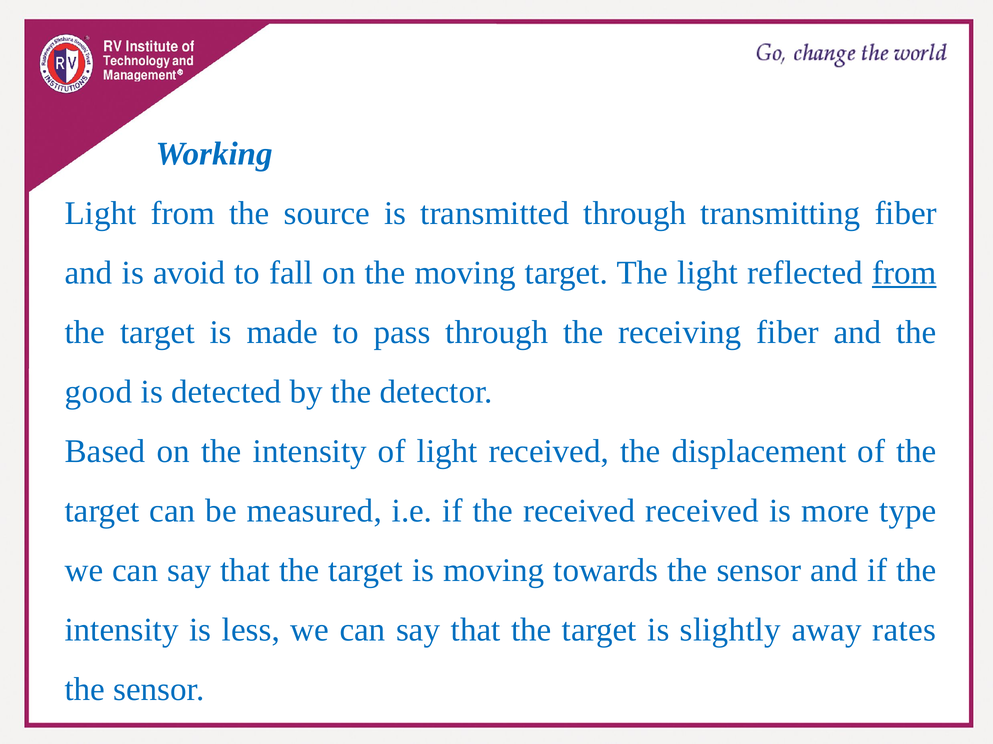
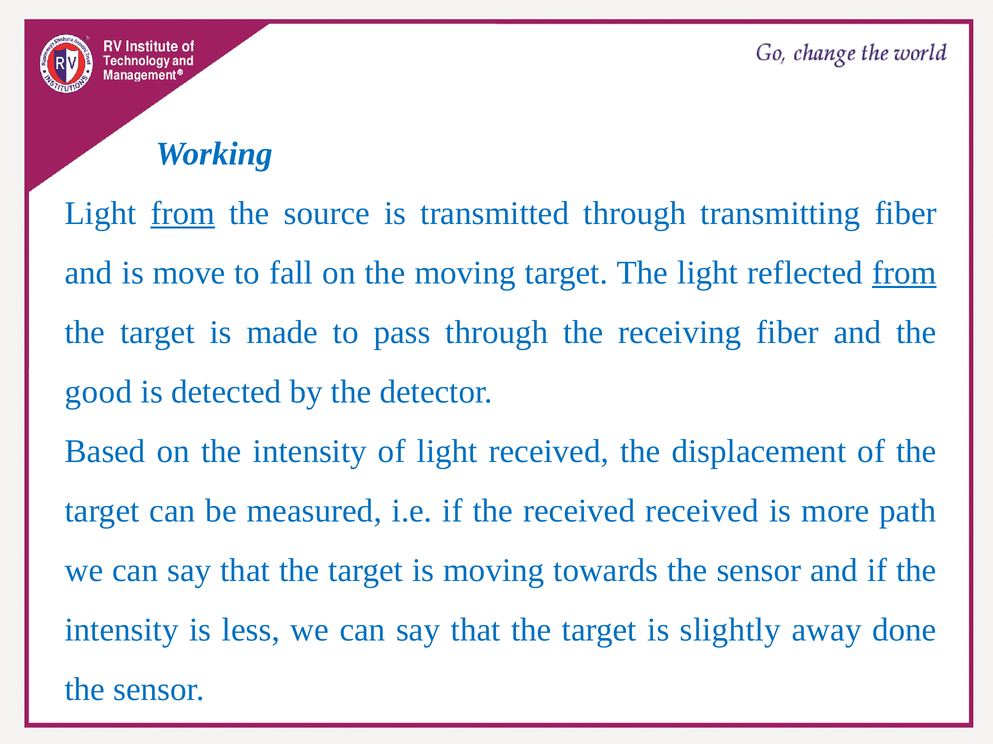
from at (183, 213) underline: none -> present
avoid: avoid -> move
type: type -> path
rates: rates -> done
